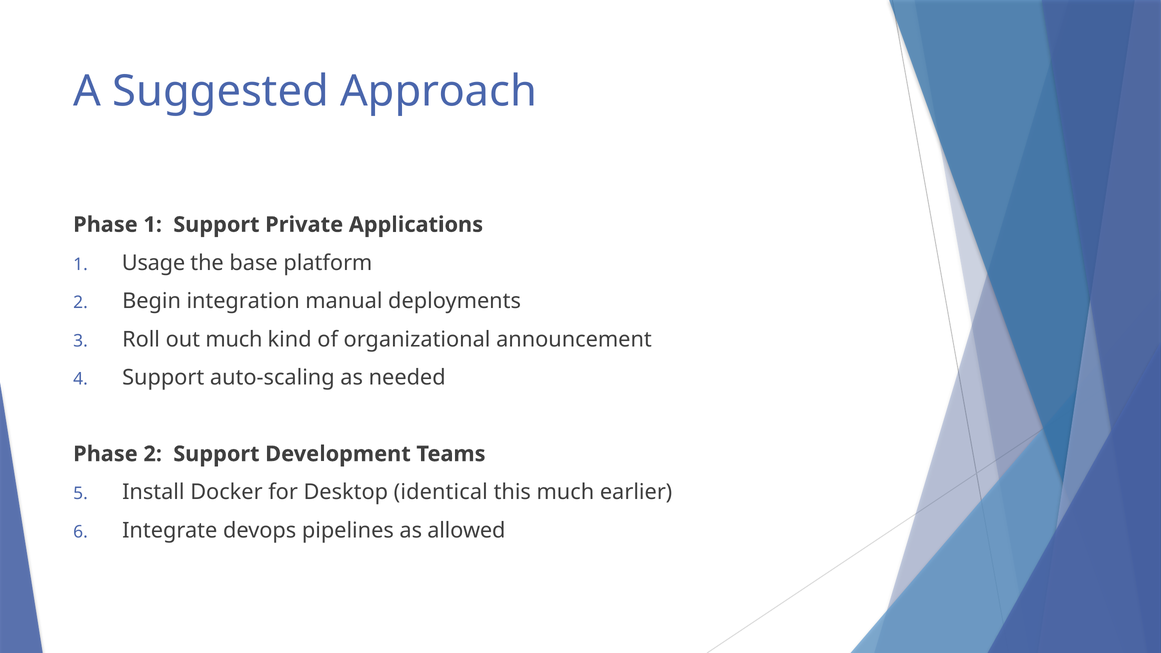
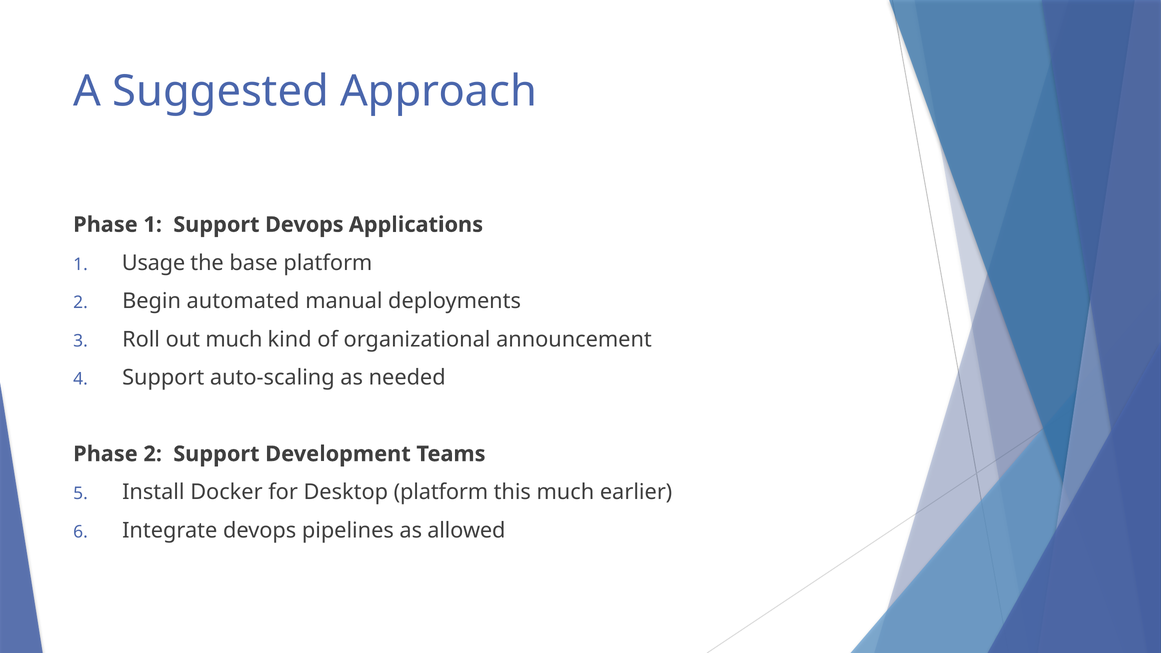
Support Private: Private -> Devops
integration: integration -> automated
Desktop identical: identical -> platform
